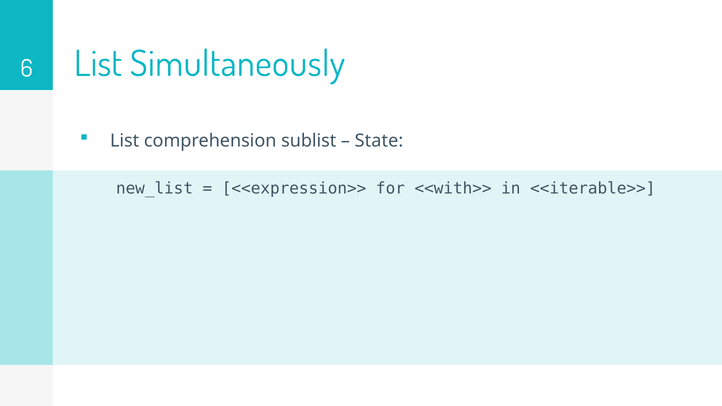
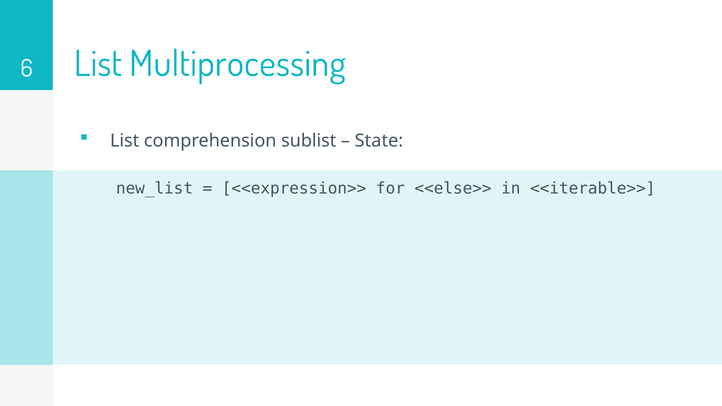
Simultaneously: Simultaneously -> Multiprocessing
<<with>>: <<with>> -> <<else>>
